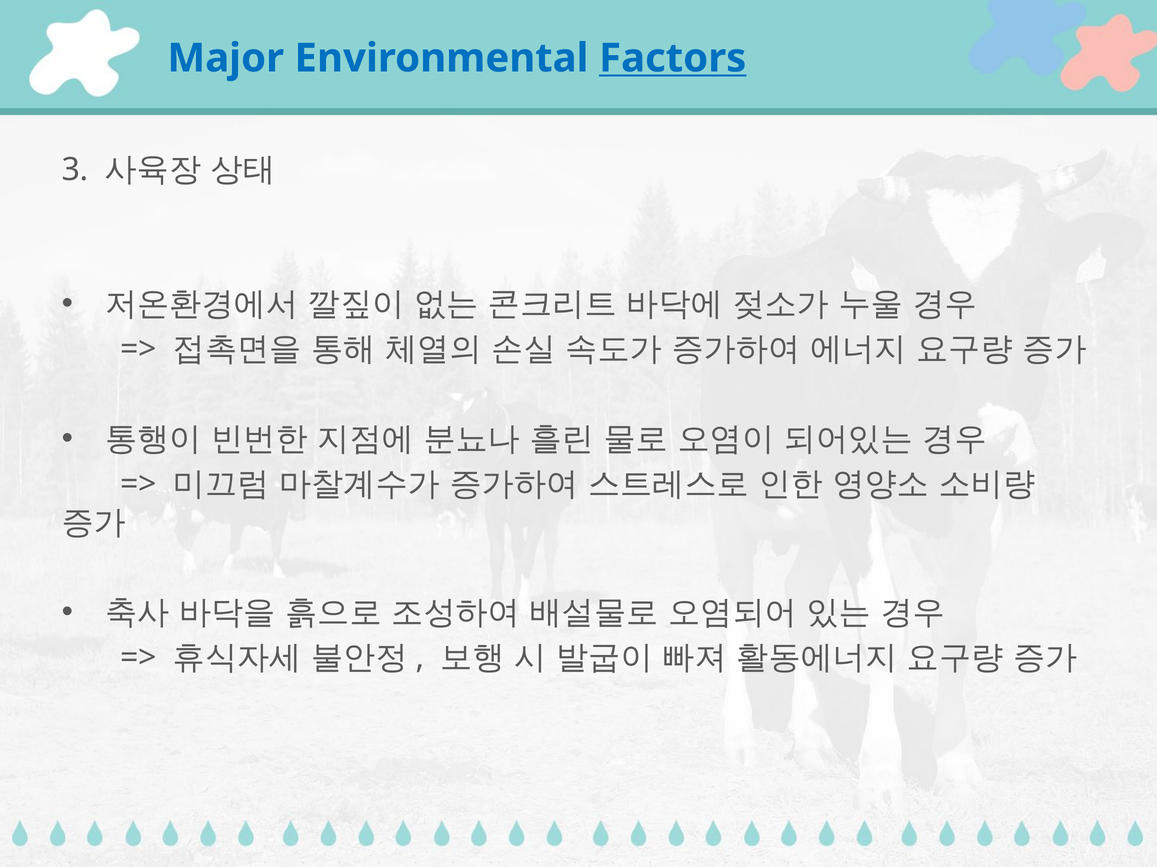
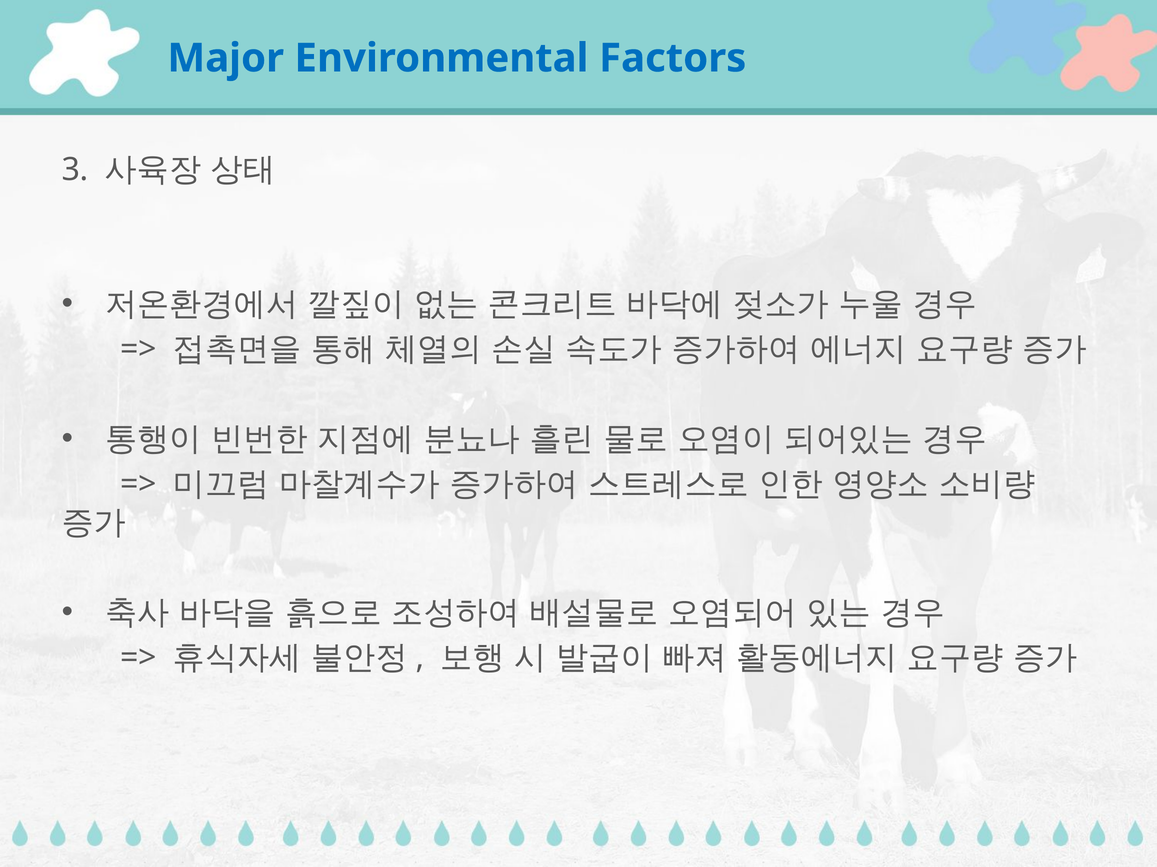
Factors underline: present -> none
